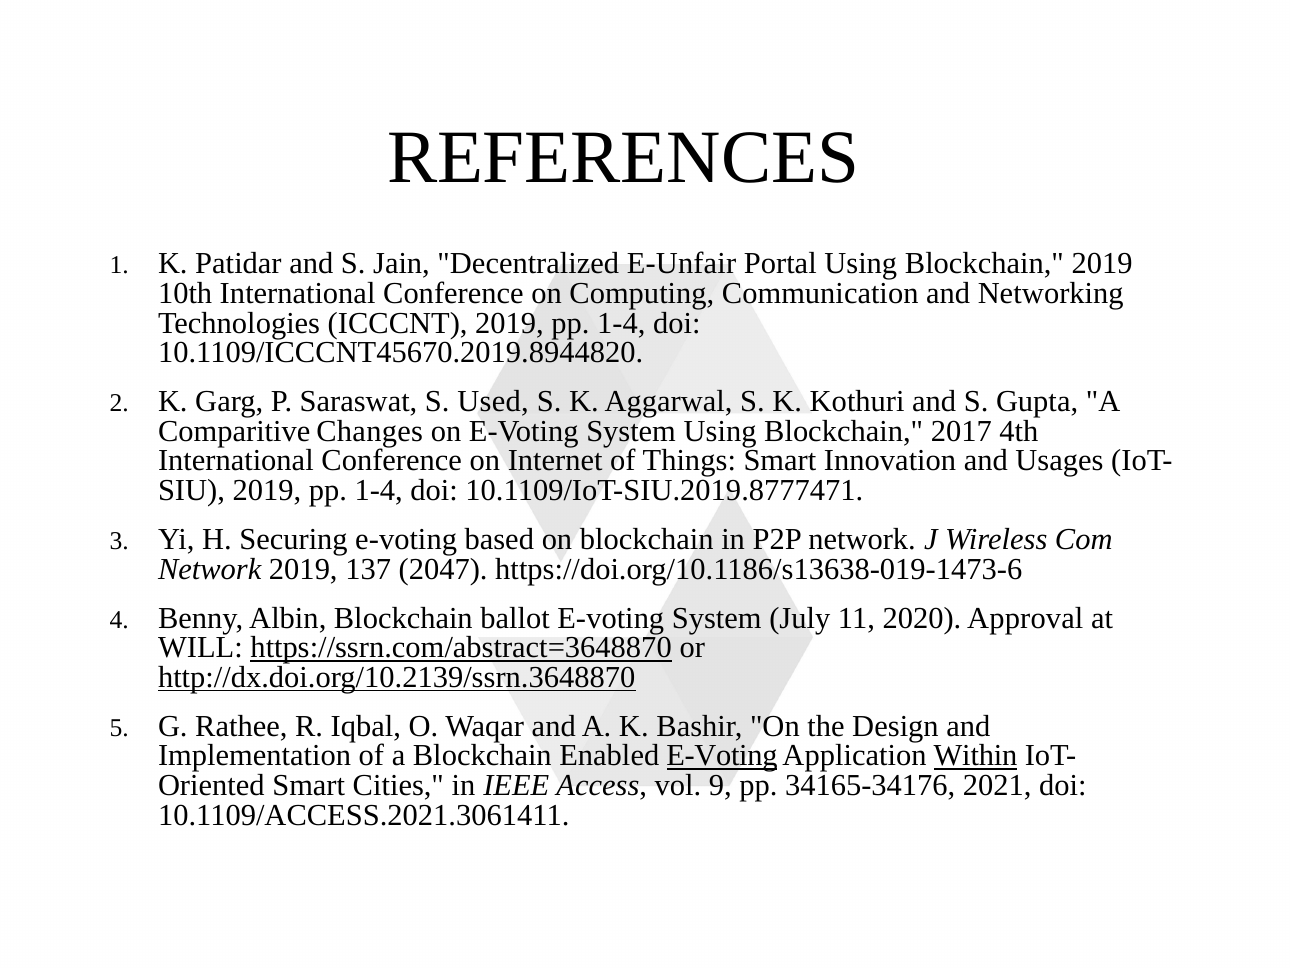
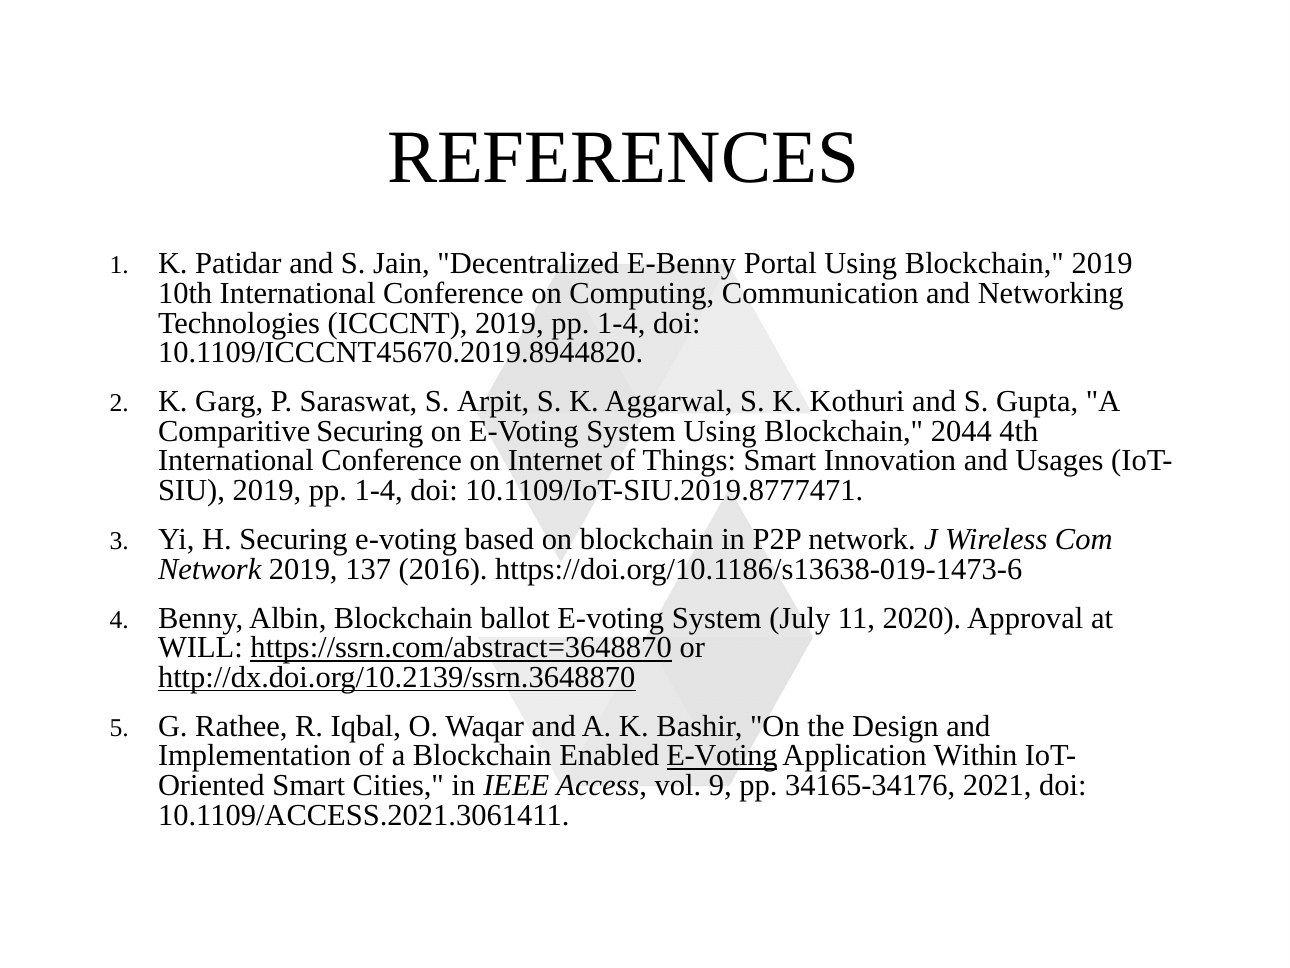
E-Unfair: E-Unfair -> E-Benny
Used: Used -> Arpit
Comparitive Changes: Changes -> Securing
2017: 2017 -> 2044
2047: 2047 -> 2016
Within underline: present -> none
